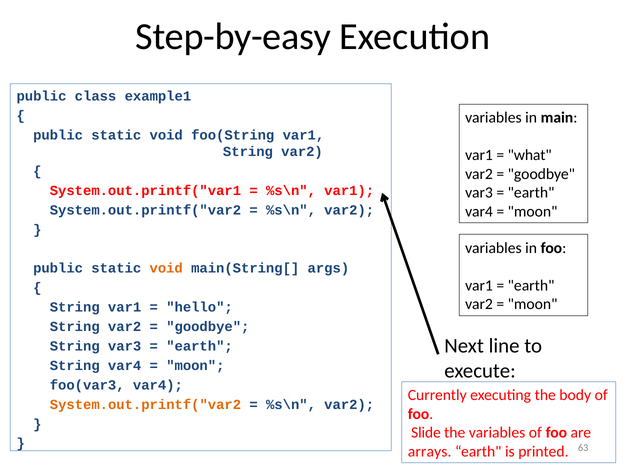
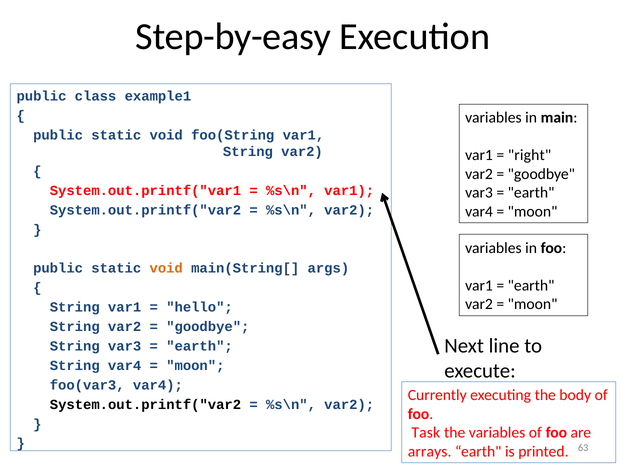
what: what -> right
System.out.printf("var2 at (145, 405) colour: orange -> black
Slide: Slide -> Task
